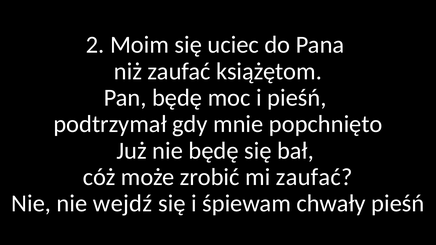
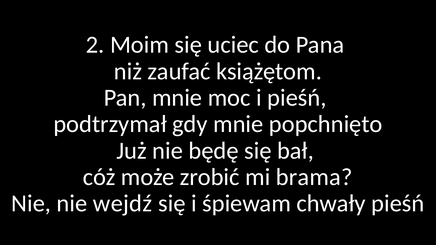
Pan będę: będę -> mnie
mi zaufać: zaufać -> brama
